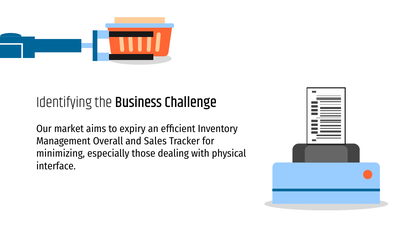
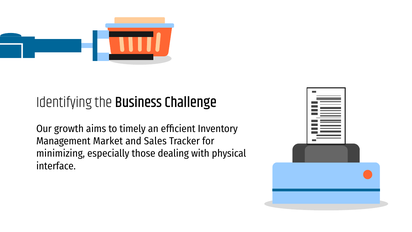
market: market -> growth
expiry: expiry -> timely
Overall: Overall -> Market
